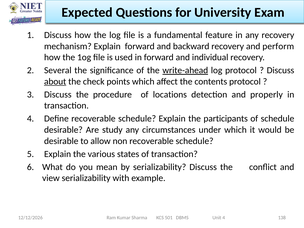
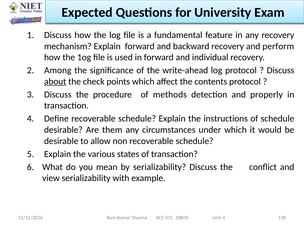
Several: Several -> Among
write-ahead underline: present -> none
locations: locations -> methods
participants: participants -> instructions
study: study -> them
